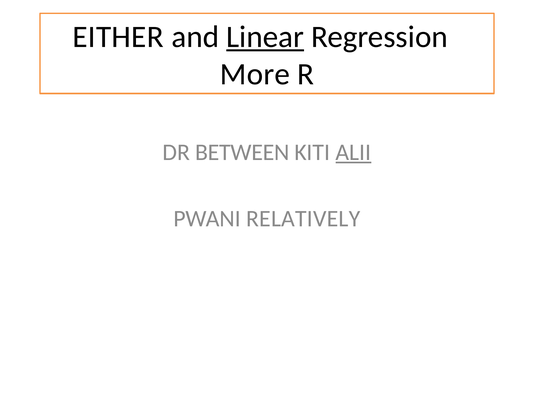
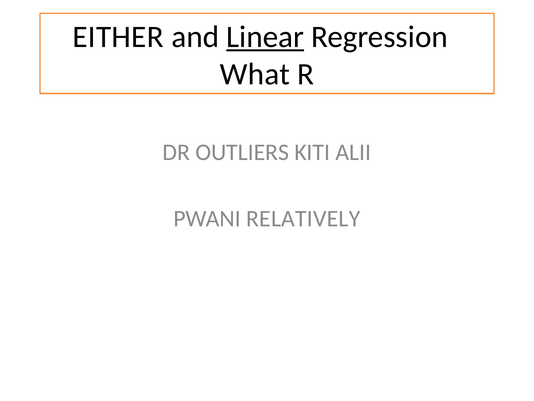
More: More -> What
BETWEEN: BETWEEN -> OUTLIERS
ALII underline: present -> none
